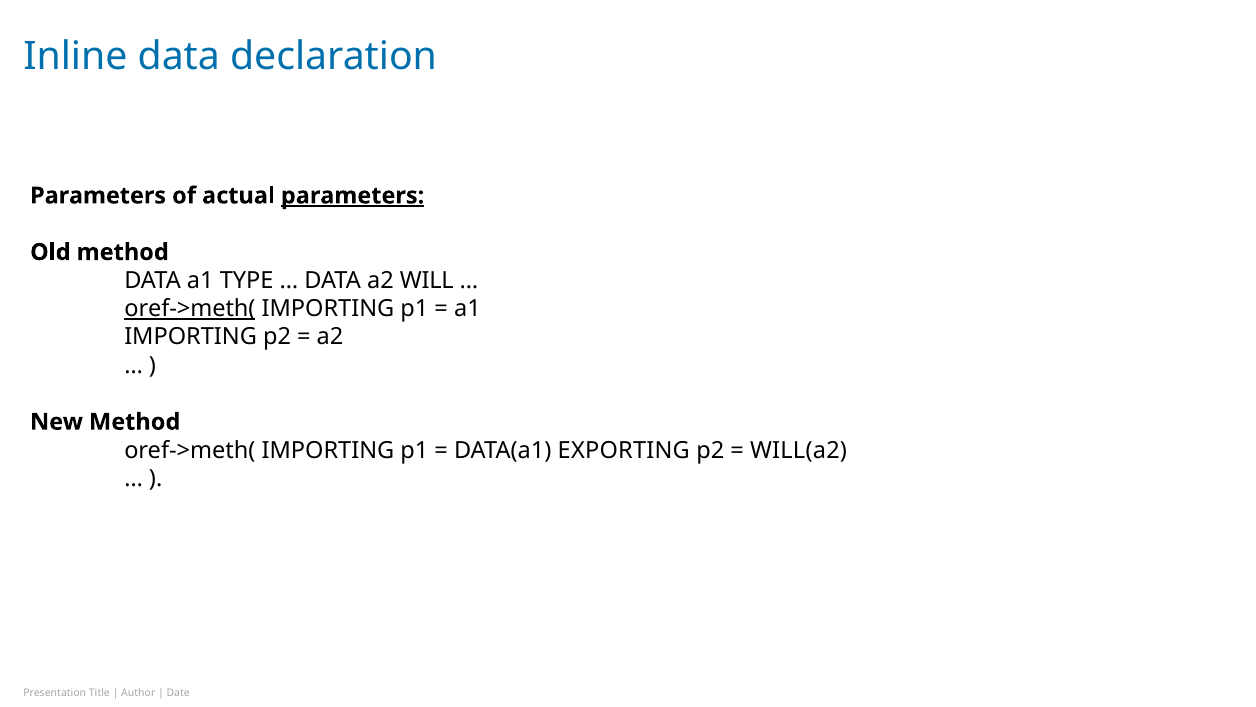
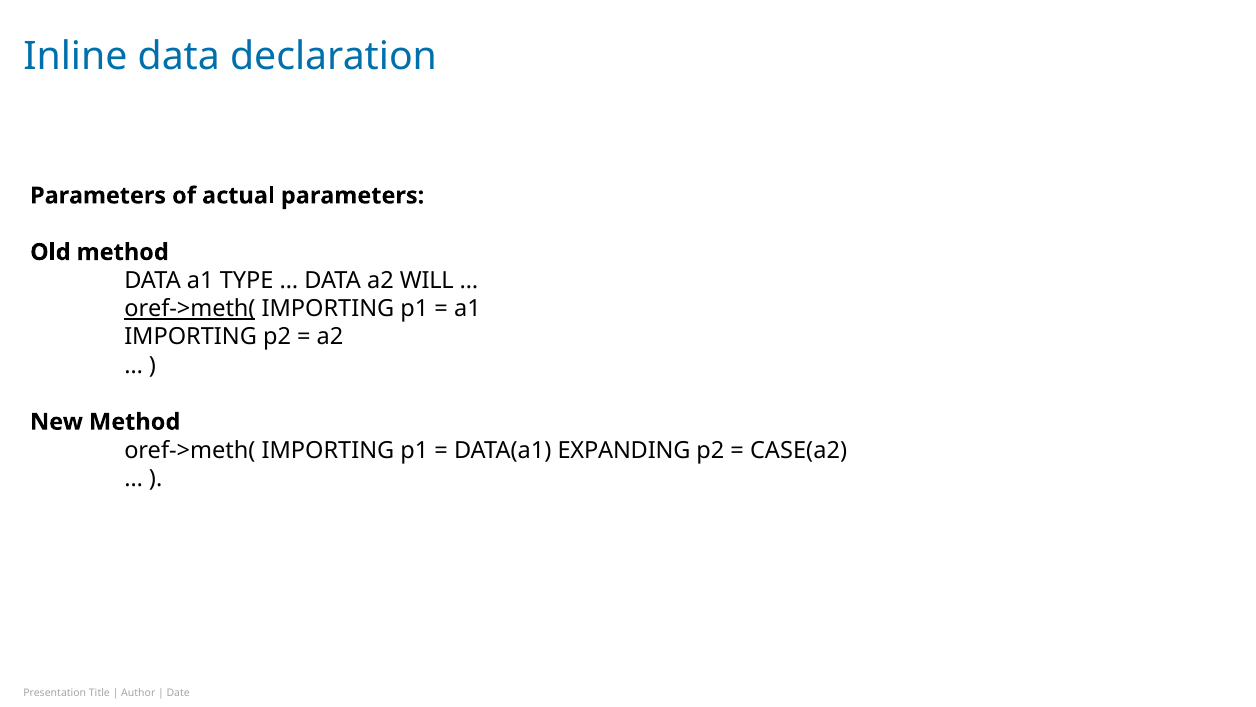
parameters at (353, 196) underline: present -> none
EXPORTING: EXPORTING -> EXPANDING
WILL(a2: WILL(a2 -> CASE(a2
